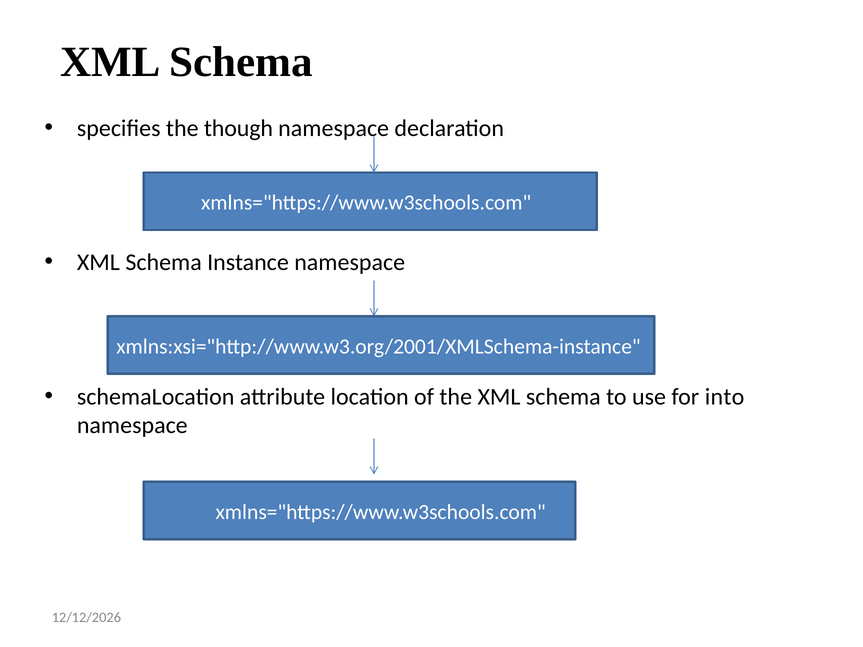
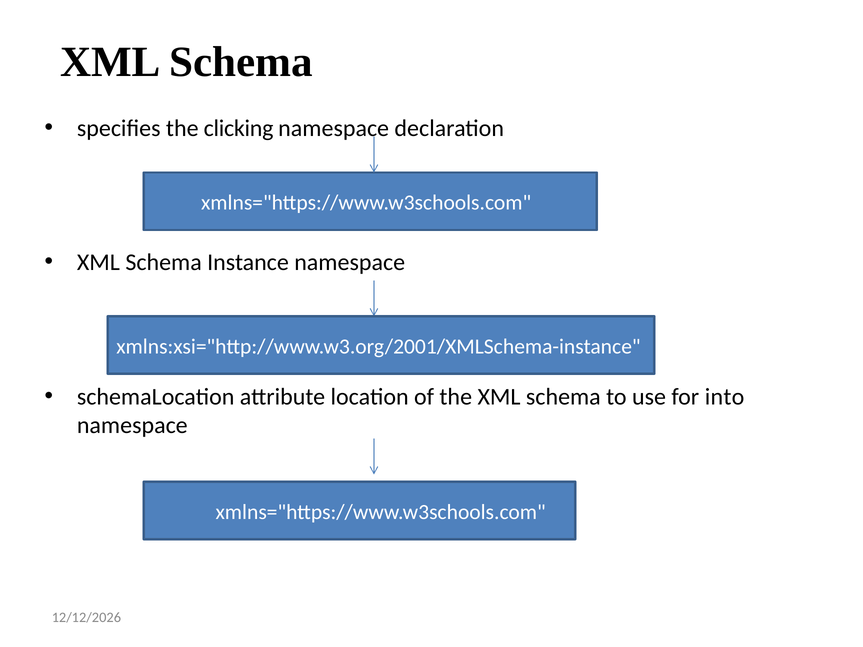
though: though -> clicking
